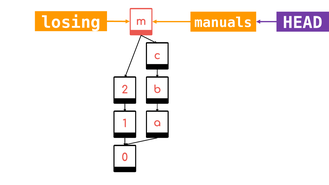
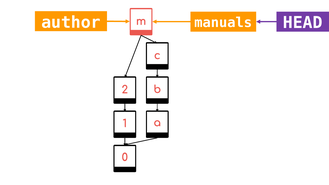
losing: losing -> author
